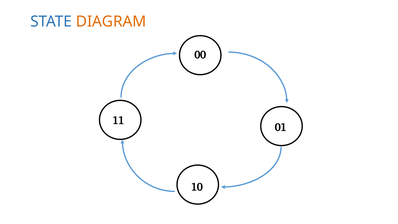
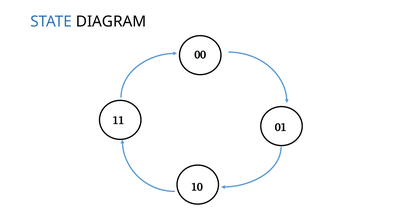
DIAGRAM colour: orange -> black
